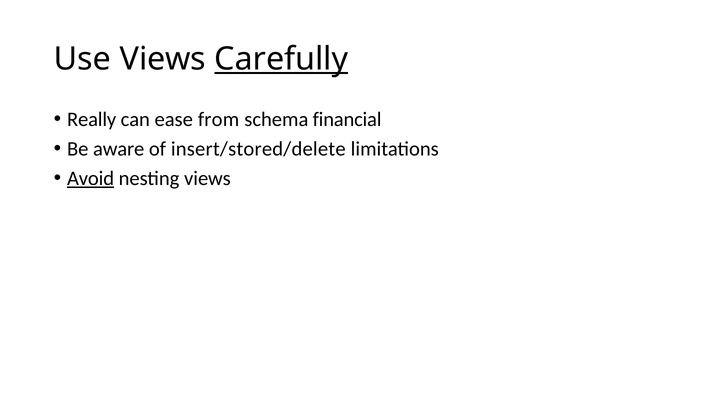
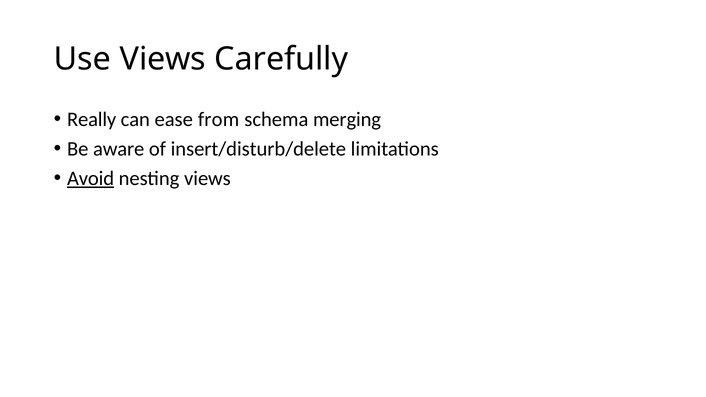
Carefully underline: present -> none
financial: financial -> merging
insert/stored/delete: insert/stored/delete -> insert/disturb/delete
